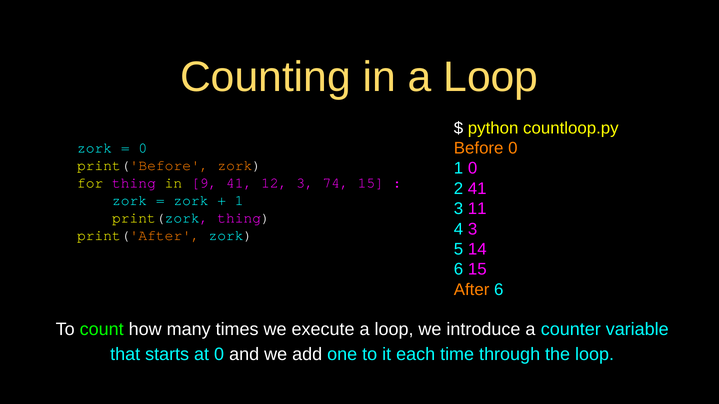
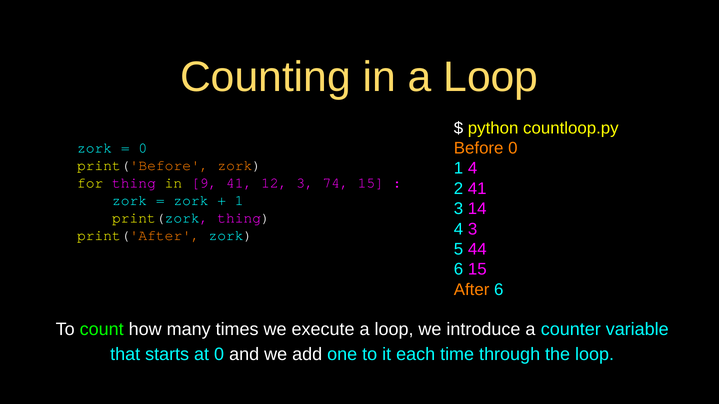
1 0: 0 -> 4
11: 11 -> 14
14: 14 -> 44
